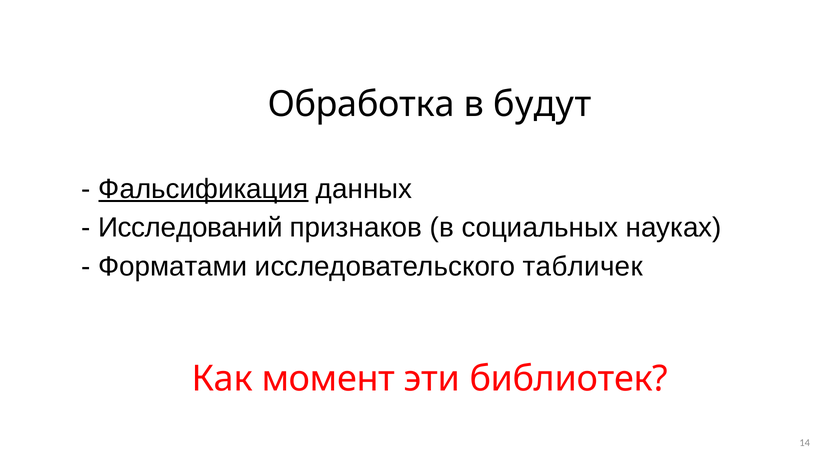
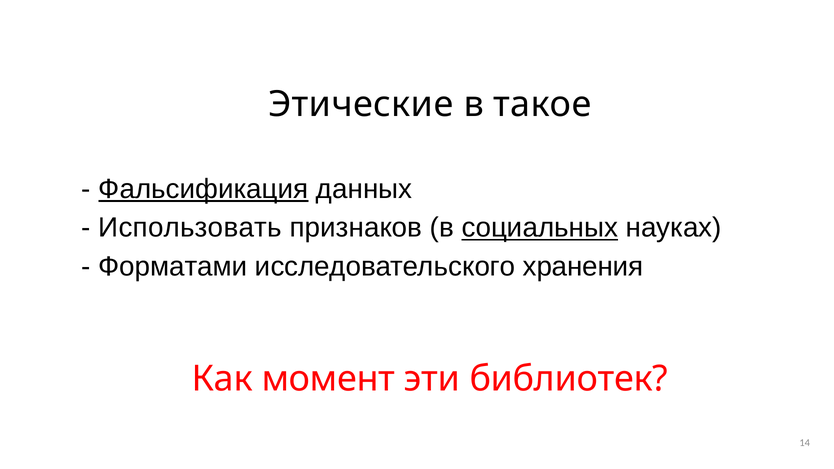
Обработка: Обработка -> Этические
будут: будут -> такое
Исследований: Исследований -> Использовать
социальных underline: none -> present
табличек: табличек -> хранения
